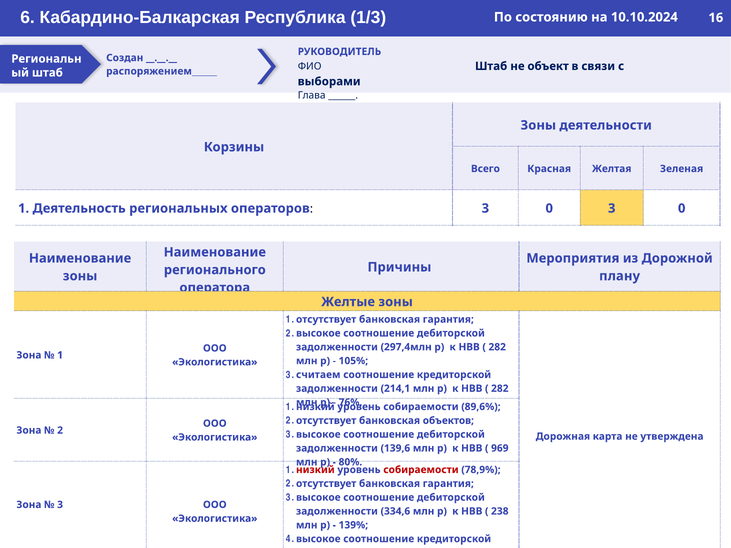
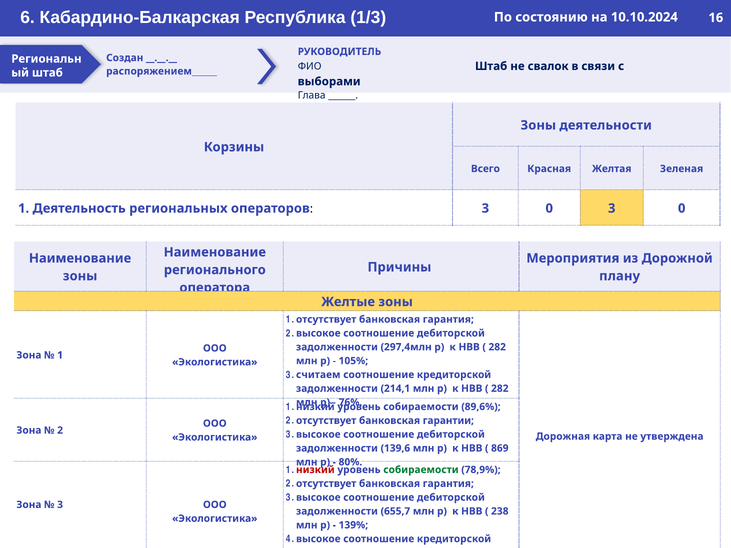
объект: объект -> свалок
объектов: объектов -> гарантии
969: 969 -> 869
собираемости at (421, 470) colour: red -> green
334,6: 334,6 -> 655,7
